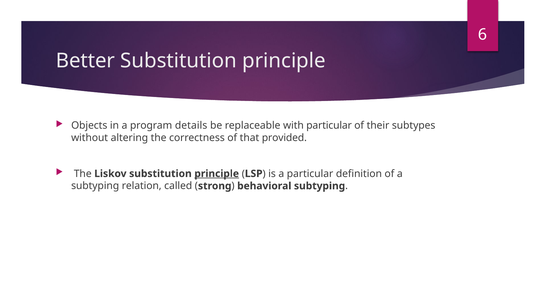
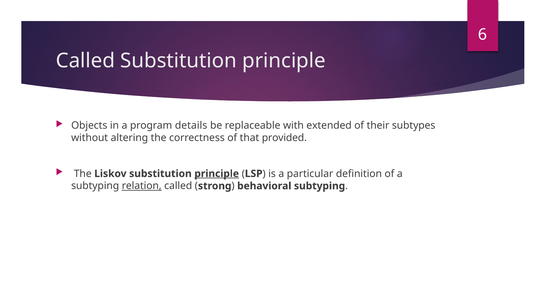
Better at (85, 61): Better -> Called
with particular: particular -> extended
relation underline: none -> present
